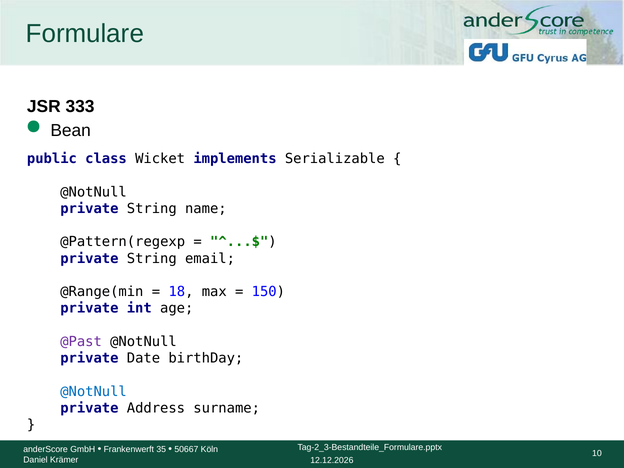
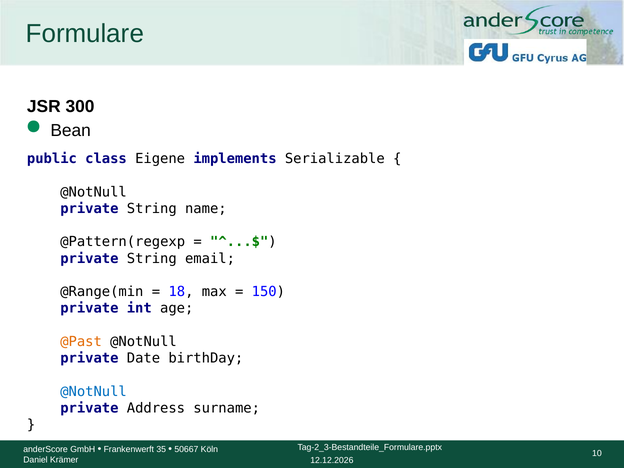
333: 333 -> 300
Wicket: Wicket -> Eigene
@Past colour: purple -> orange
